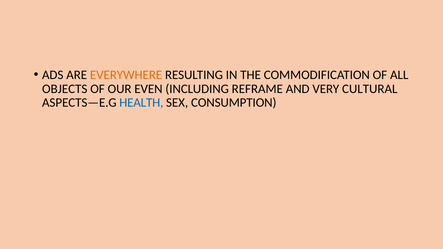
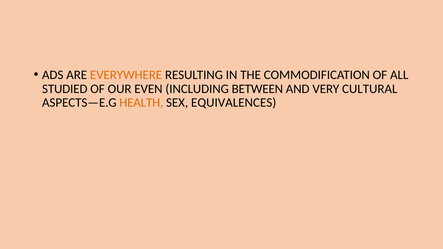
OBJECTS: OBJECTS -> STUDIED
REFRAME: REFRAME -> BETWEEN
HEALTH colour: blue -> orange
CONSUMPTION: CONSUMPTION -> EQUIVALENCES
